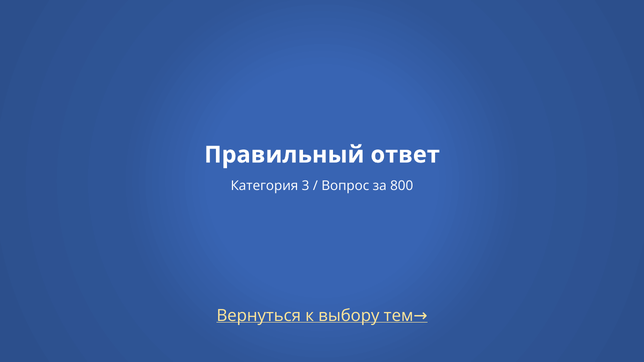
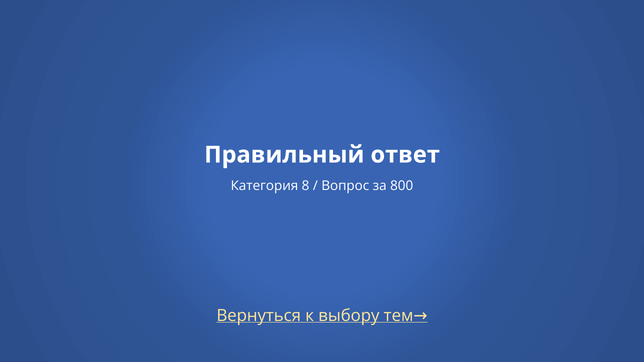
3: 3 -> 8
